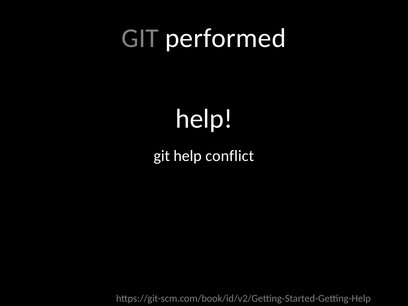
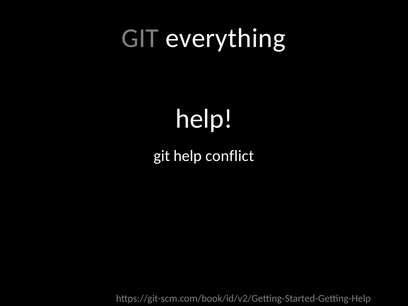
performed: performed -> everything
